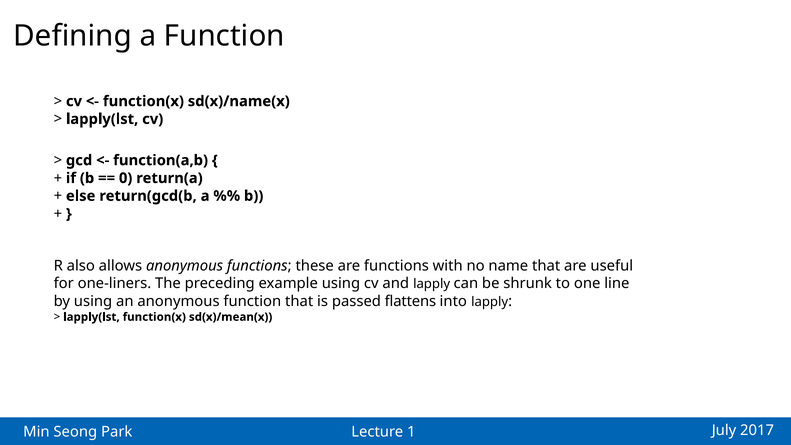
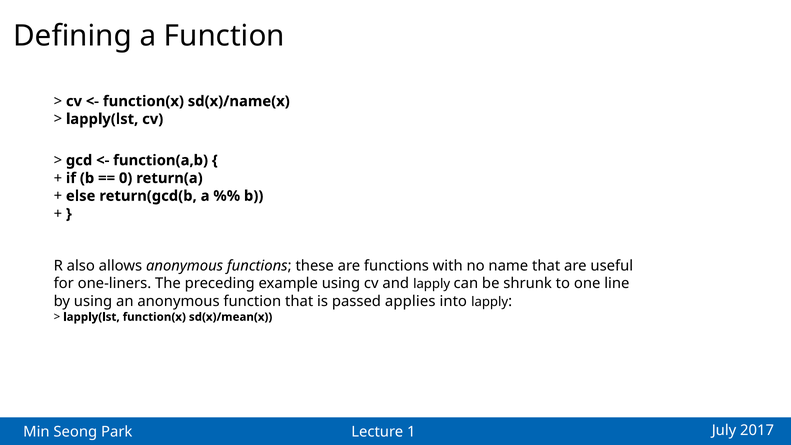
flattens: flattens -> applies
